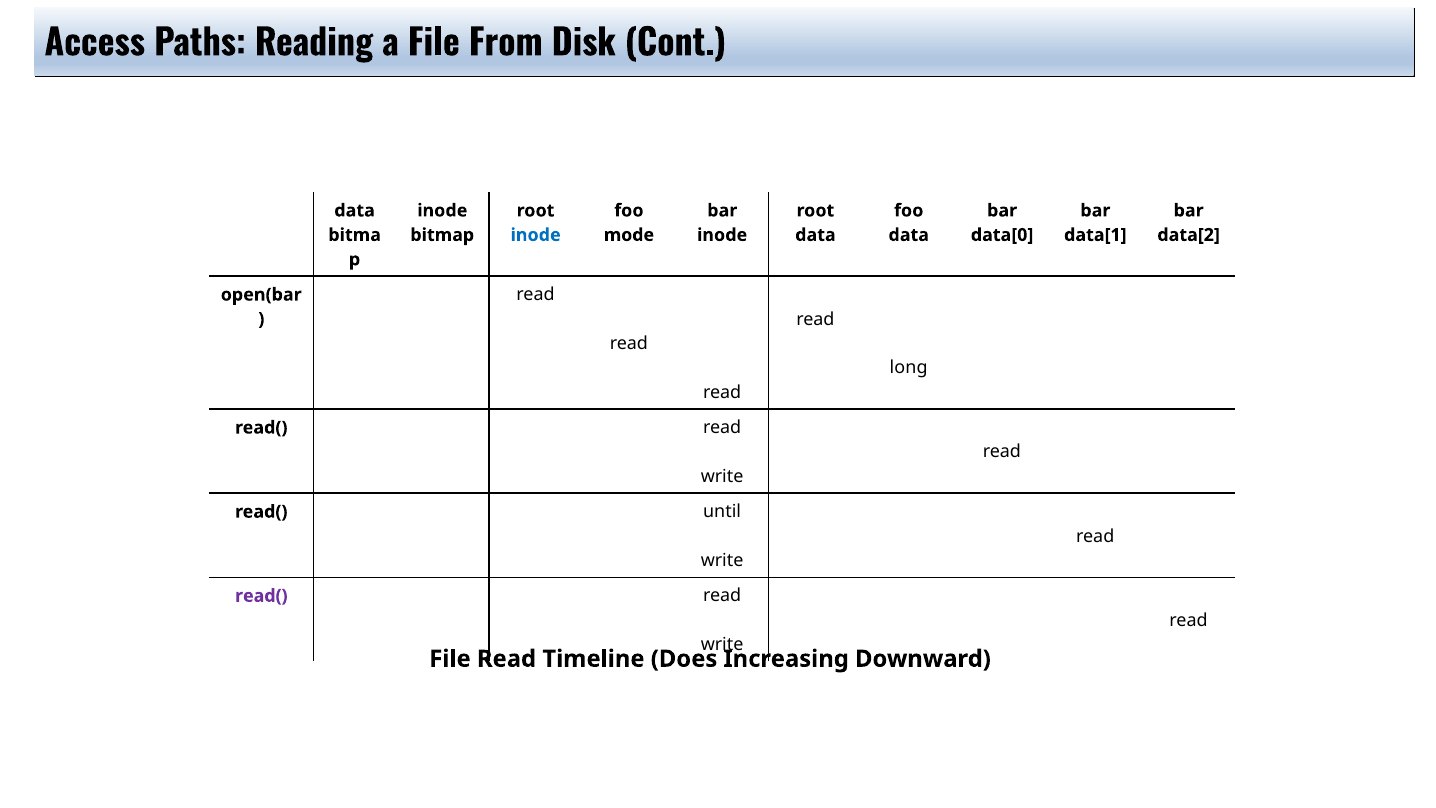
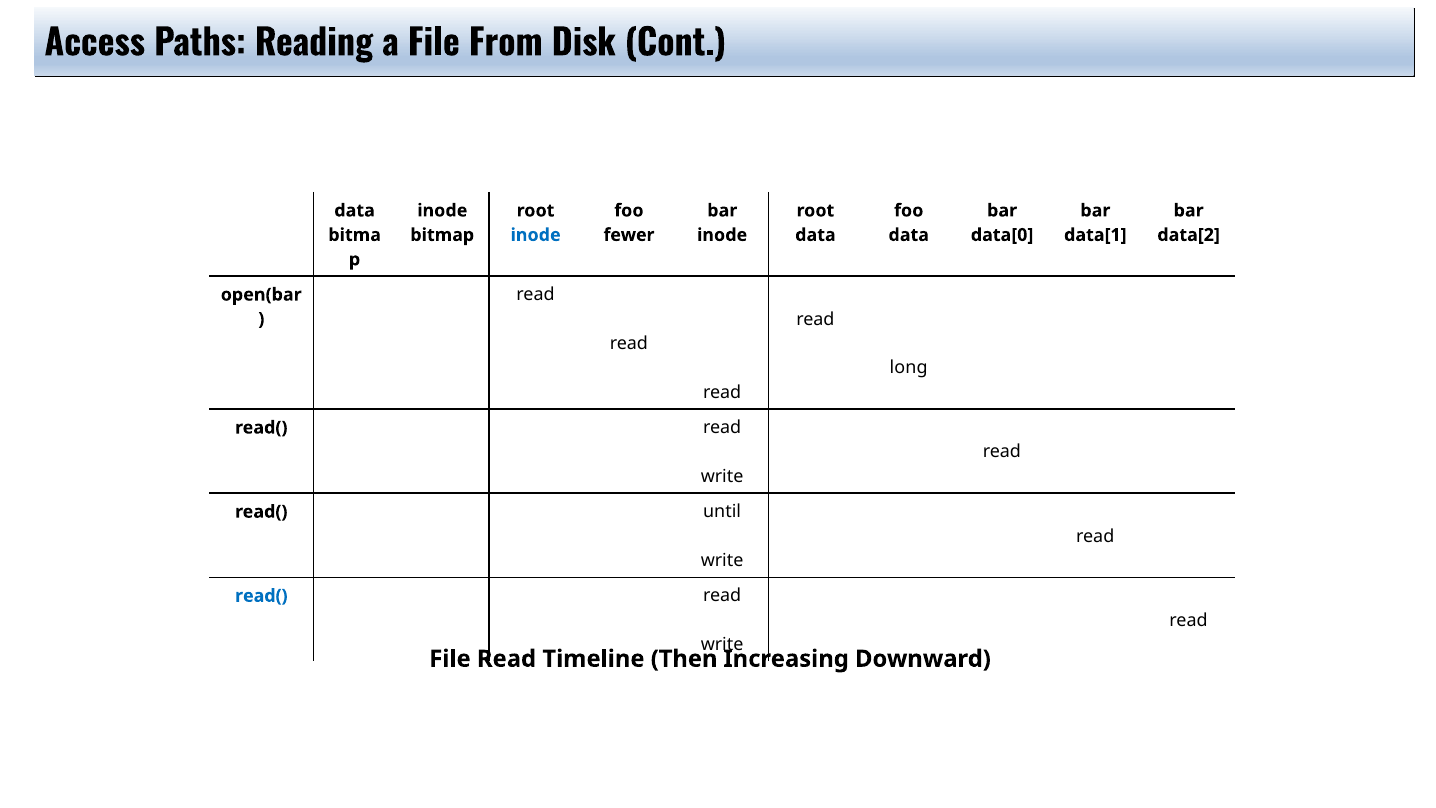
mode: mode -> fewer
read( at (261, 596) colour: purple -> blue
Does: Does -> Then
